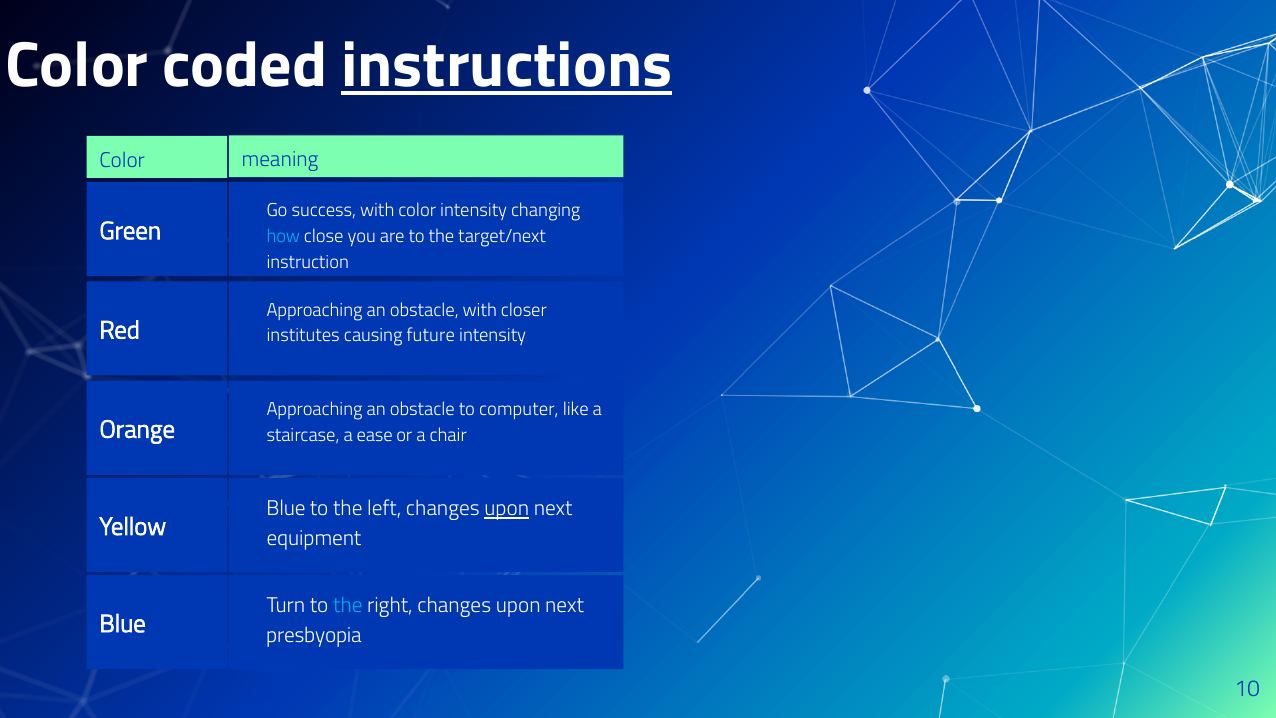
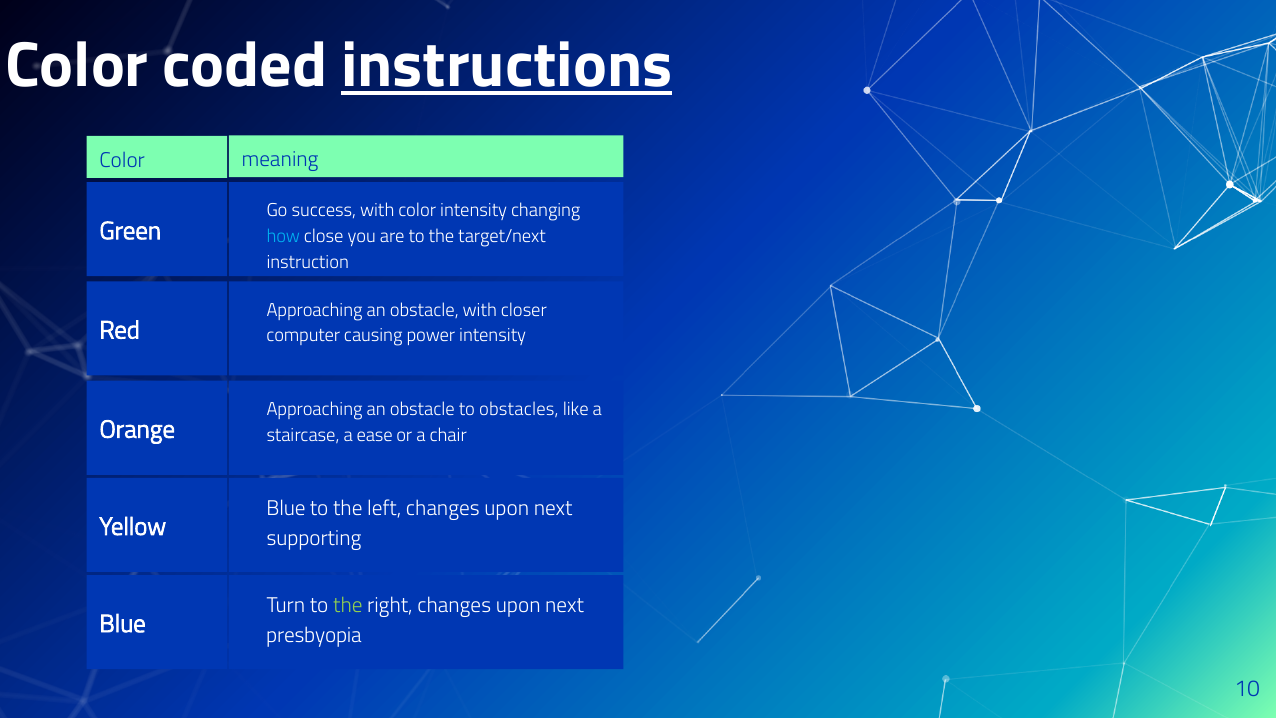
institutes: institutes -> computer
future: future -> power
computer: computer -> obstacles
upon at (507, 509) underline: present -> none
equipment: equipment -> supporting
the at (348, 606) colour: light blue -> light green
